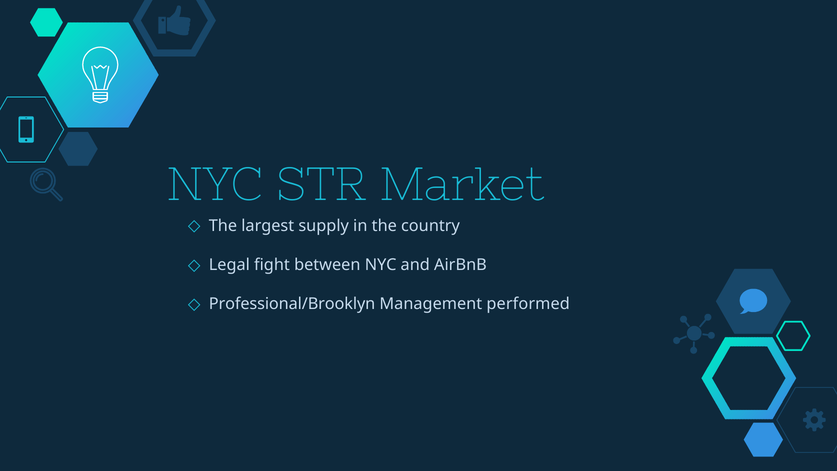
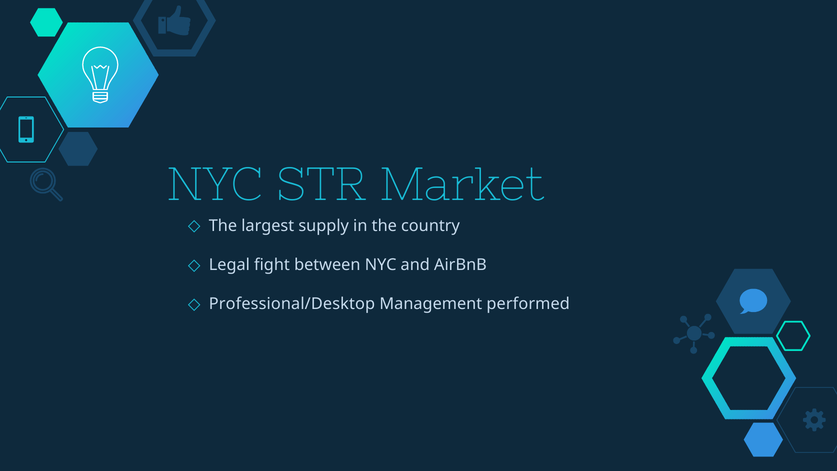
Professional/Brooklyn: Professional/Brooklyn -> Professional/Desktop
